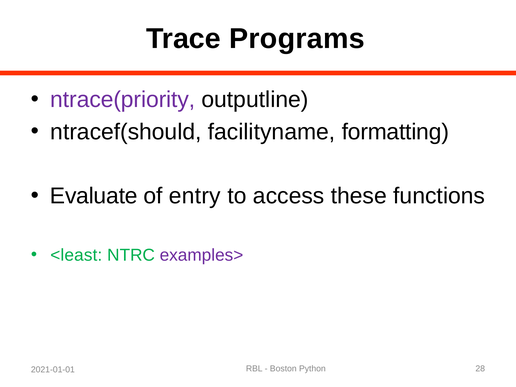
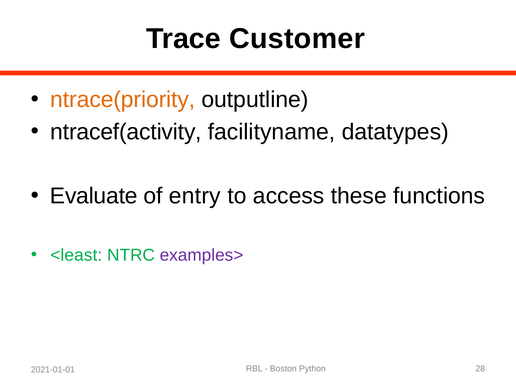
Programs: Programs -> Customer
ntrace(priority colour: purple -> orange
ntracef(should: ntracef(should -> ntracef(activity
formatting: formatting -> datatypes
